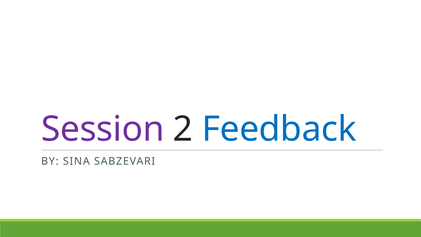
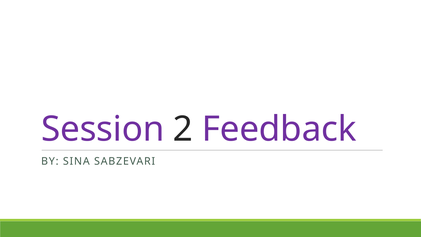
Feedback colour: blue -> purple
